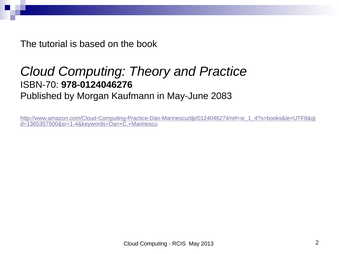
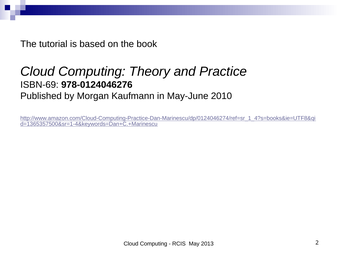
ISBN-70: ISBN-70 -> ISBN-69
2083: 2083 -> 2010
